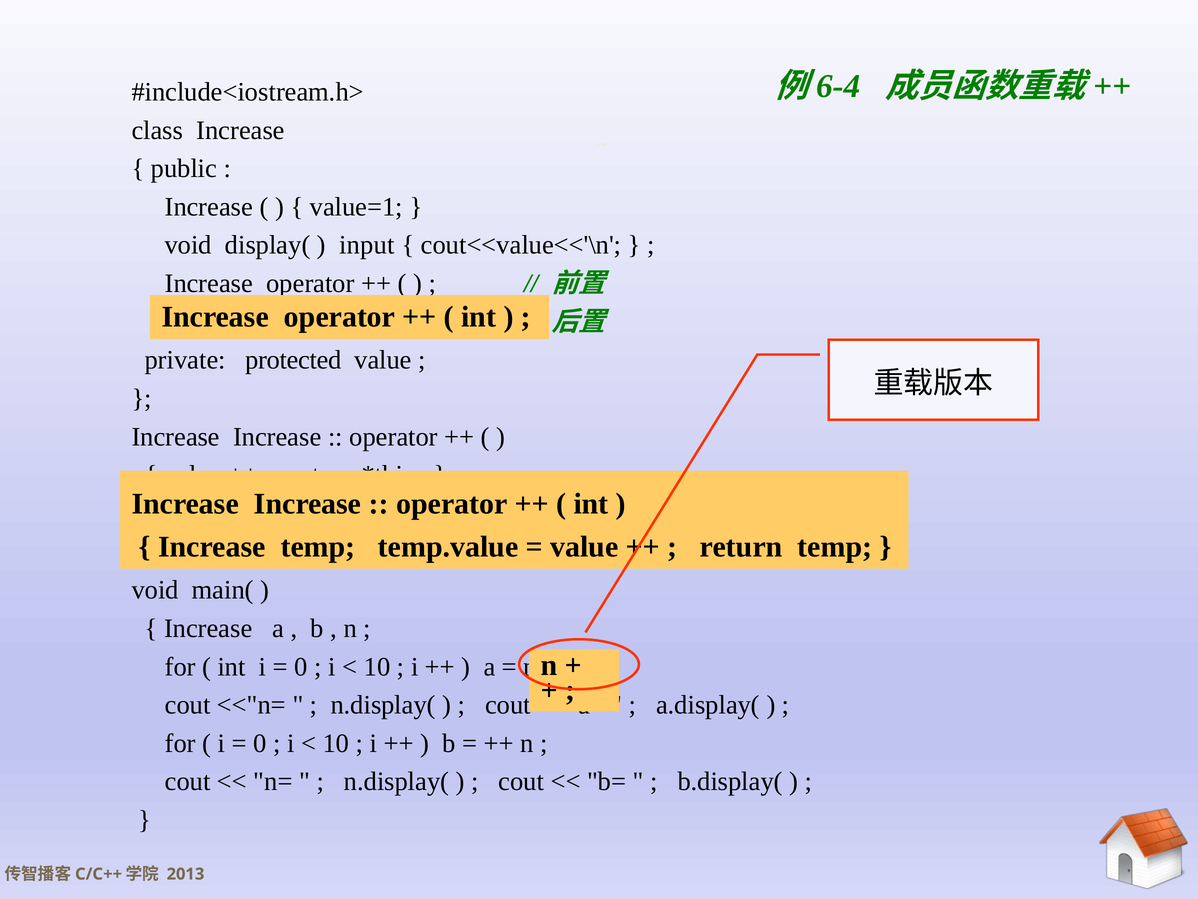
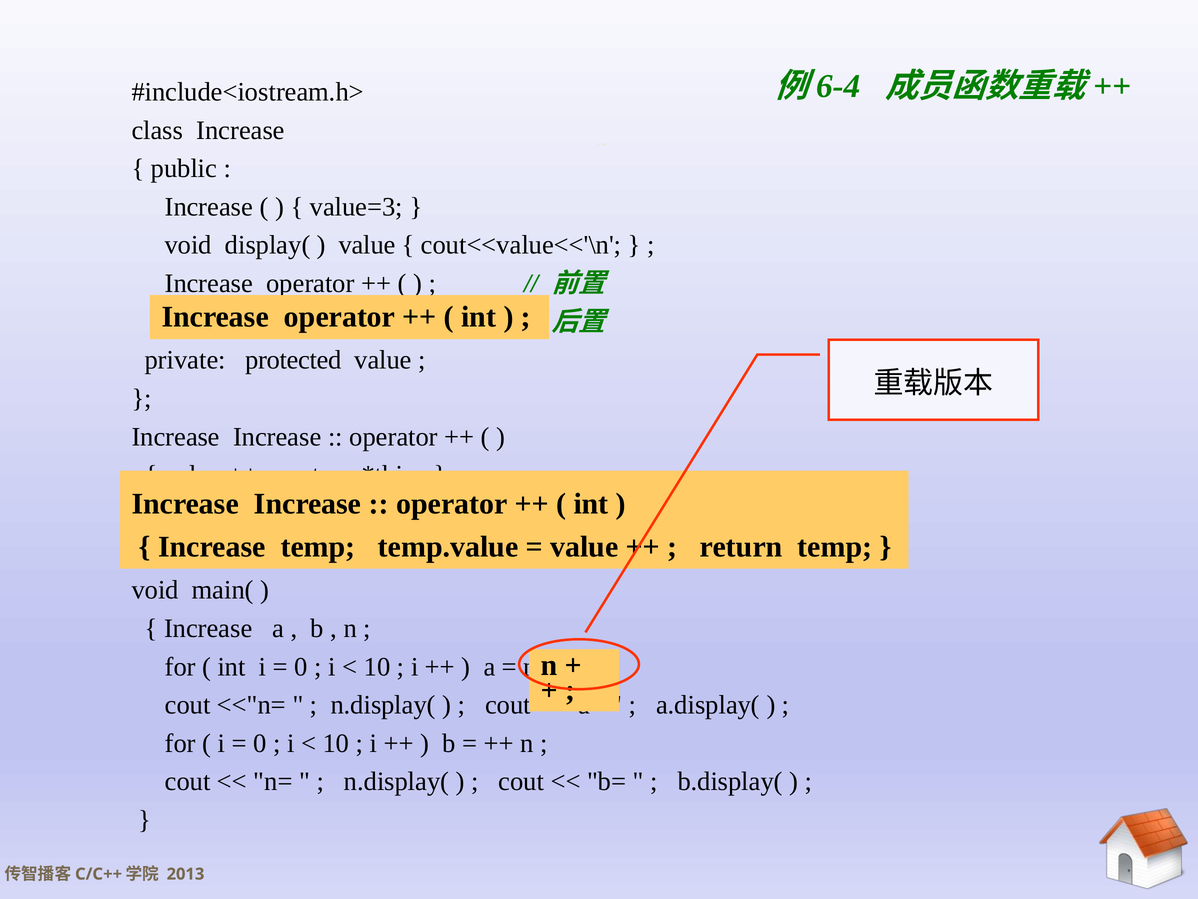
value=1: value=1 -> value=3
input at (367, 245): input -> value
